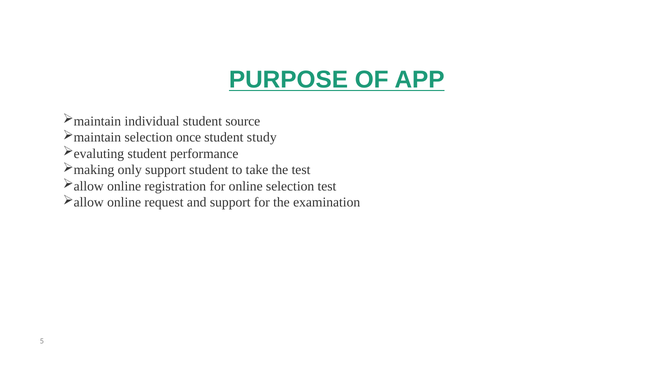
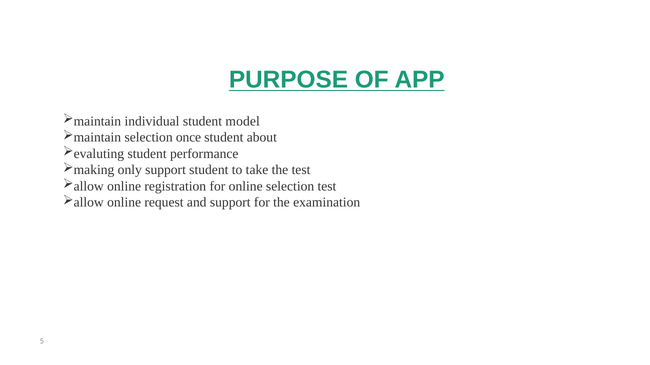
source: source -> model
study: study -> about
